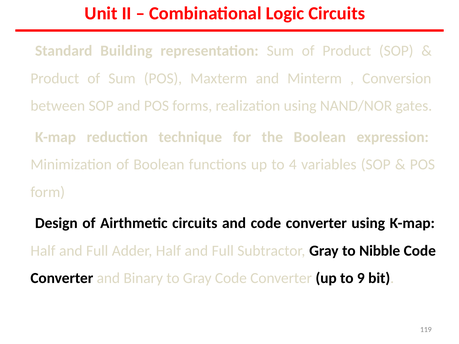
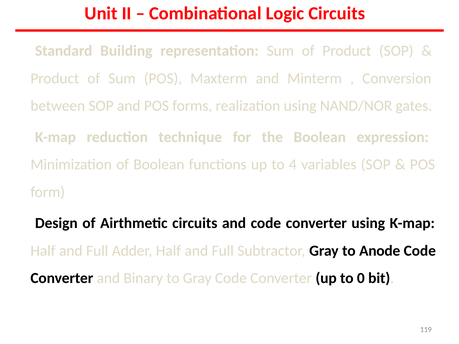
Nibble: Nibble -> Anode
9: 9 -> 0
